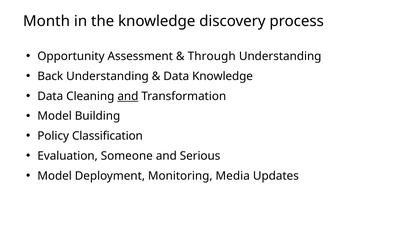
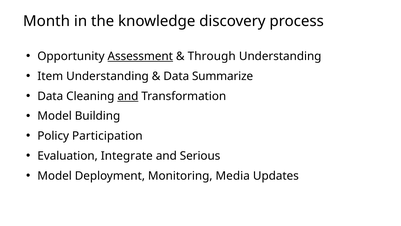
Assessment underline: none -> present
Back: Back -> Item
Data Knowledge: Knowledge -> Summarize
Classification: Classification -> Participation
Someone: Someone -> Integrate
